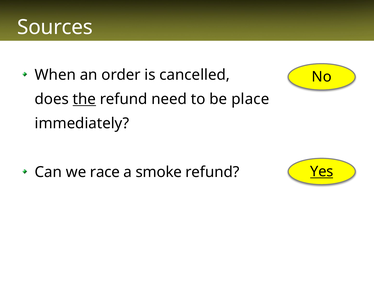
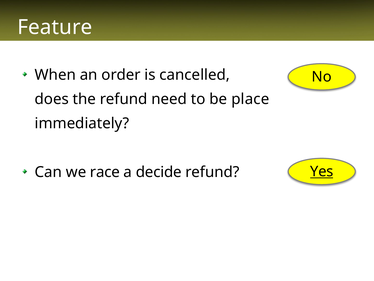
Sources: Sources -> Feature
the underline: present -> none
smoke: smoke -> decide
